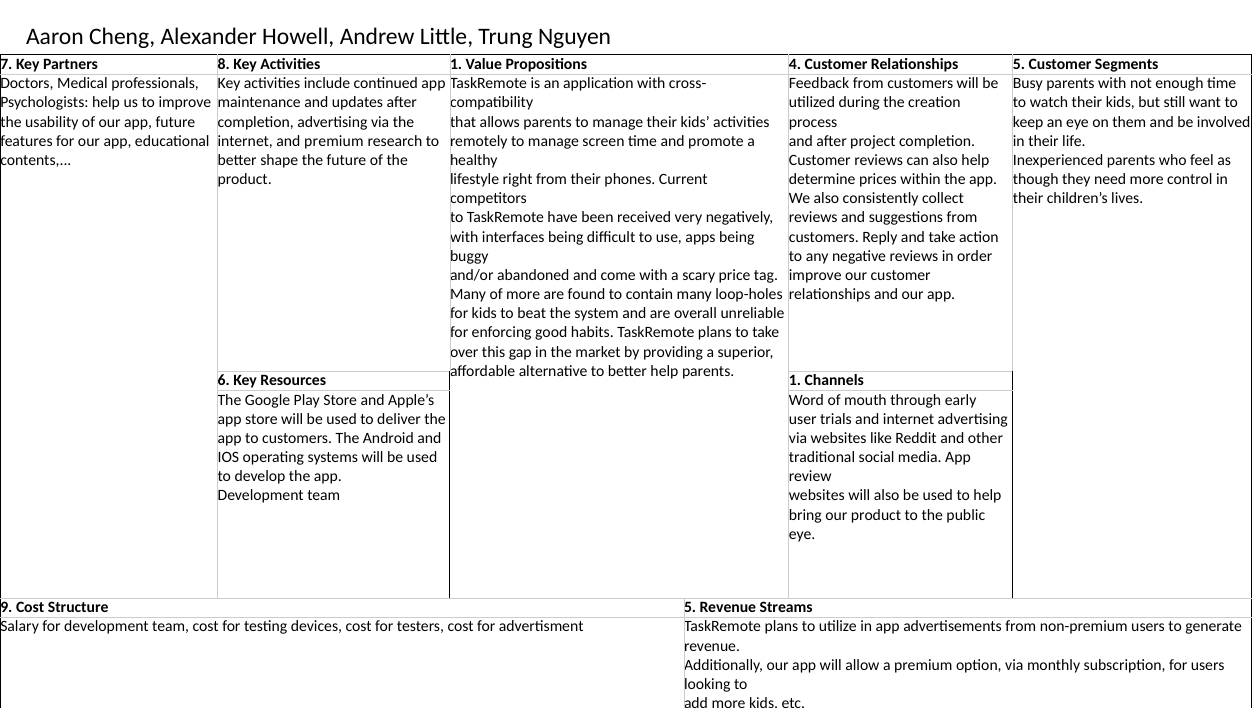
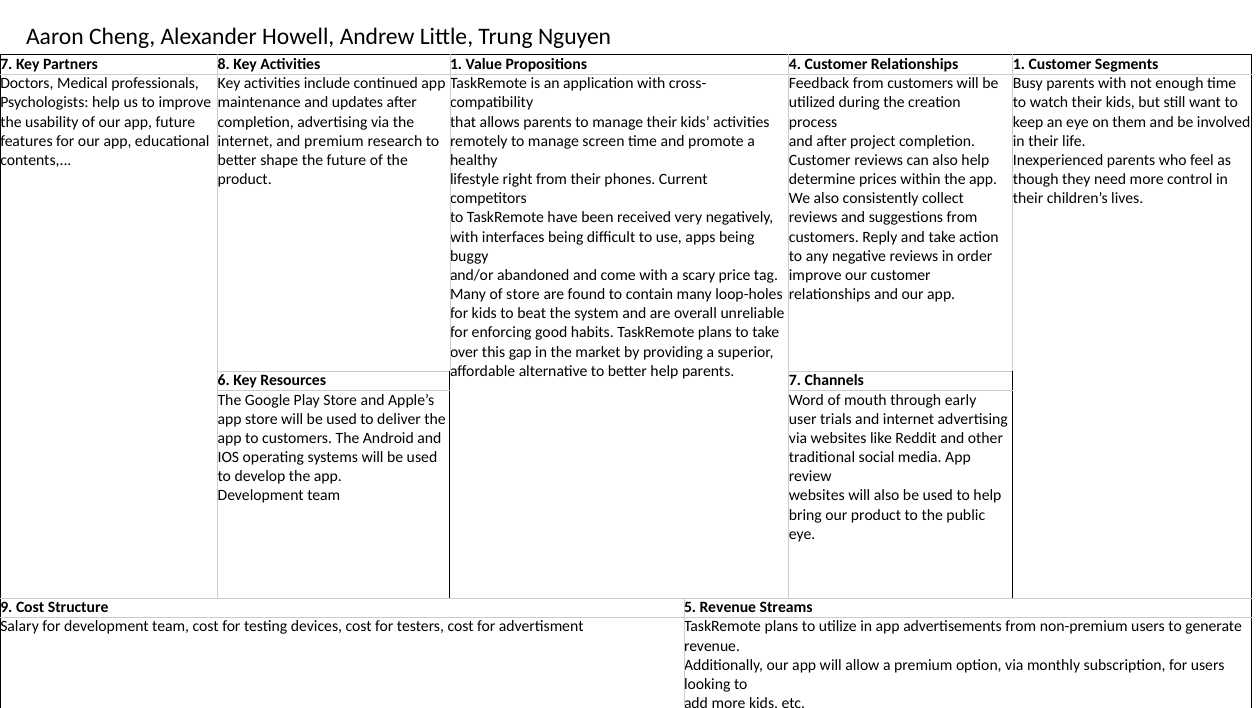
Relationships 5: 5 -> 1
of more: more -> store
Resources 1: 1 -> 7
